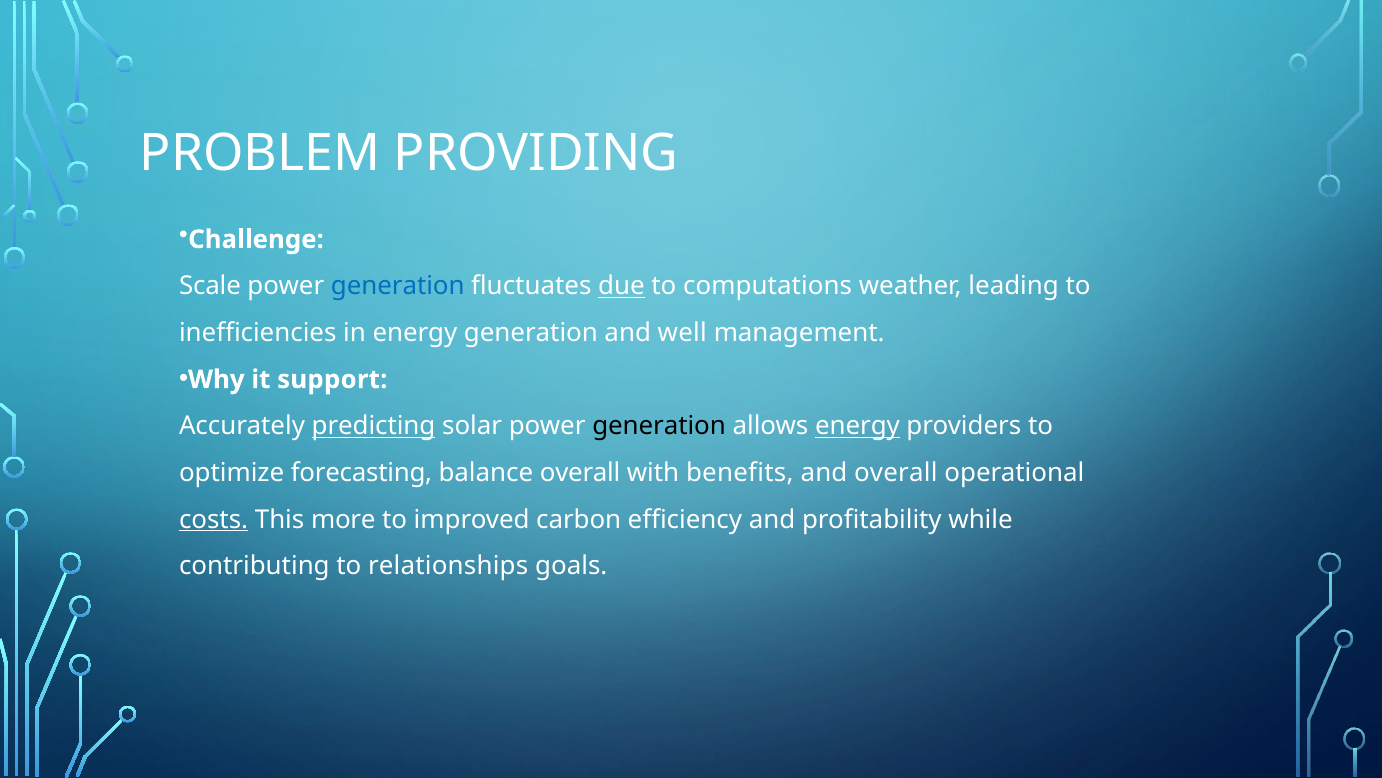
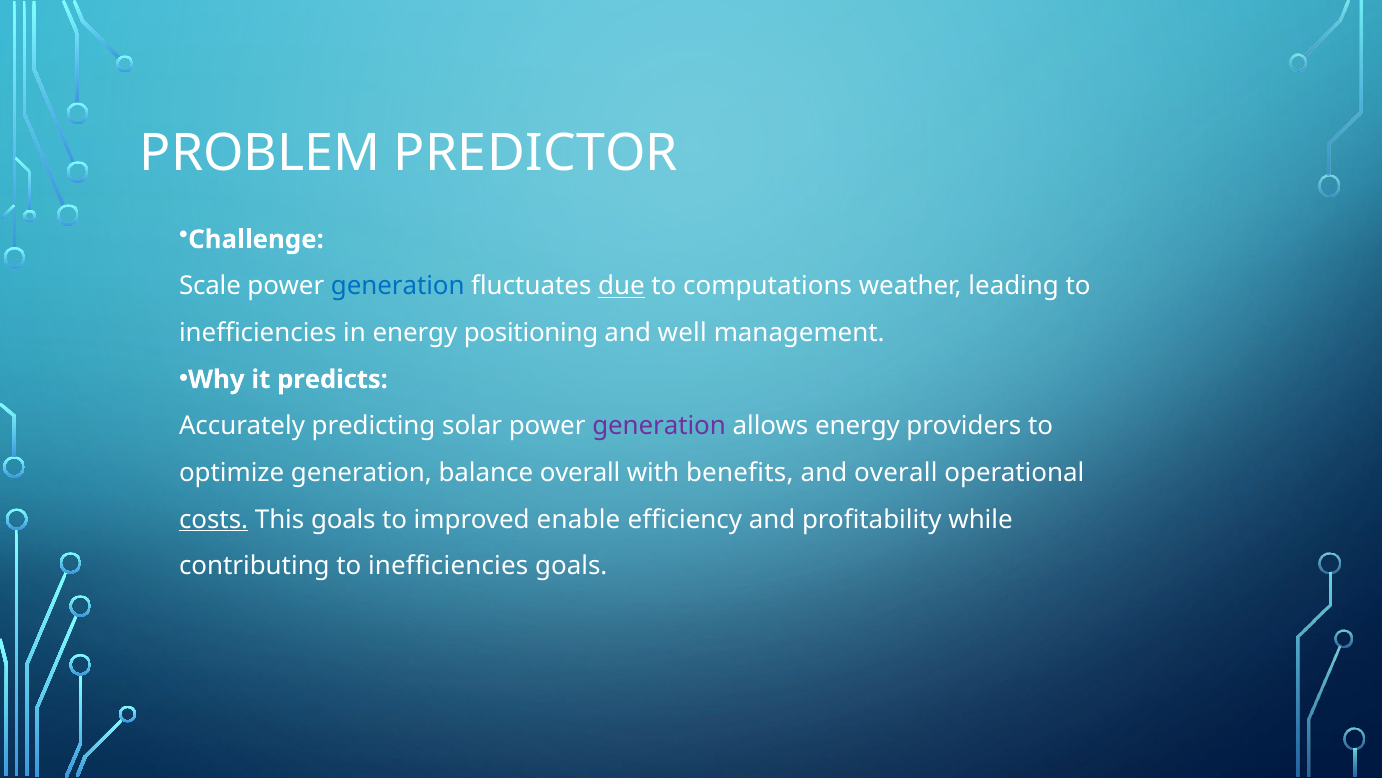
PROVIDING: PROVIDING -> PREDICTOR
energy generation: generation -> positioning
support: support -> predicts
predicting underline: present -> none
generation at (659, 426) colour: black -> purple
energy at (857, 426) underline: present -> none
optimize forecasting: forecasting -> generation
This more: more -> goals
carbon: carbon -> enable
contributing to relationships: relationships -> inefficiencies
